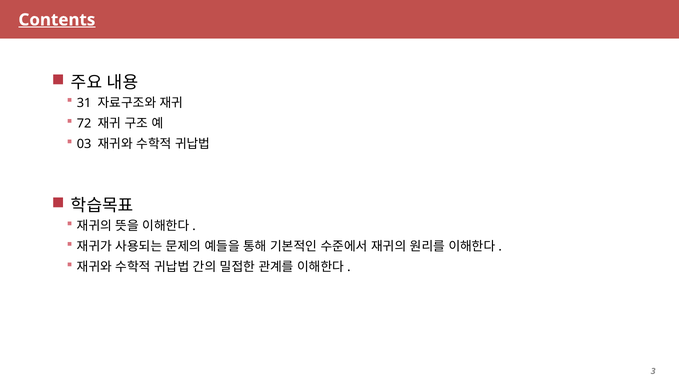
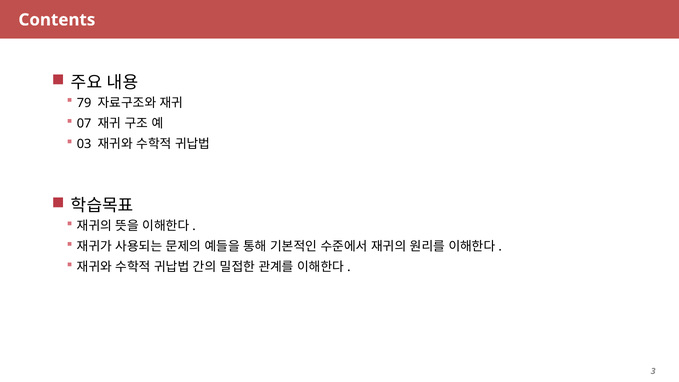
Contents underline: present -> none
31: 31 -> 79
72: 72 -> 07
